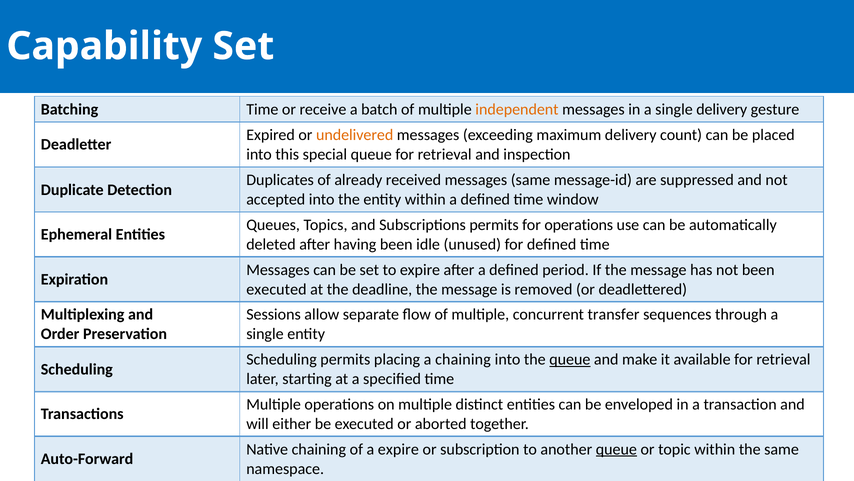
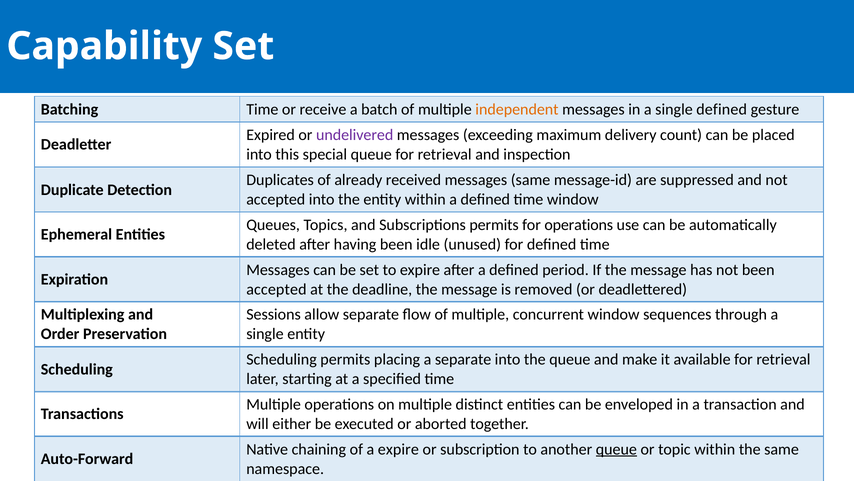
single delivery: delivery -> defined
undelivered colour: orange -> purple
executed at (276, 289): executed -> accepted
concurrent transfer: transfer -> window
a chaining: chaining -> separate
queue at (570, 359) underline: present -> none
